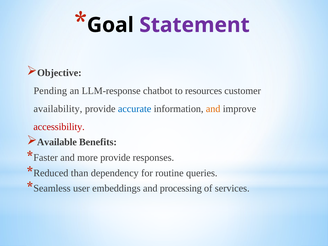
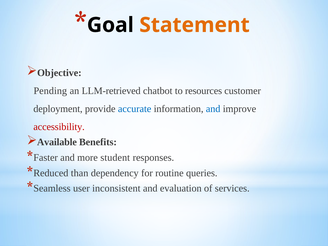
Statement colour: purple -> orange
LLM-response: LLM-response -> LLM-retrieved
availability: availability -> deployment
and at (213, 109) colour: orange -> blue
more provide: provide -> student
embeddings: embeddings -> inconsistent
processing: processing -> evaluation
